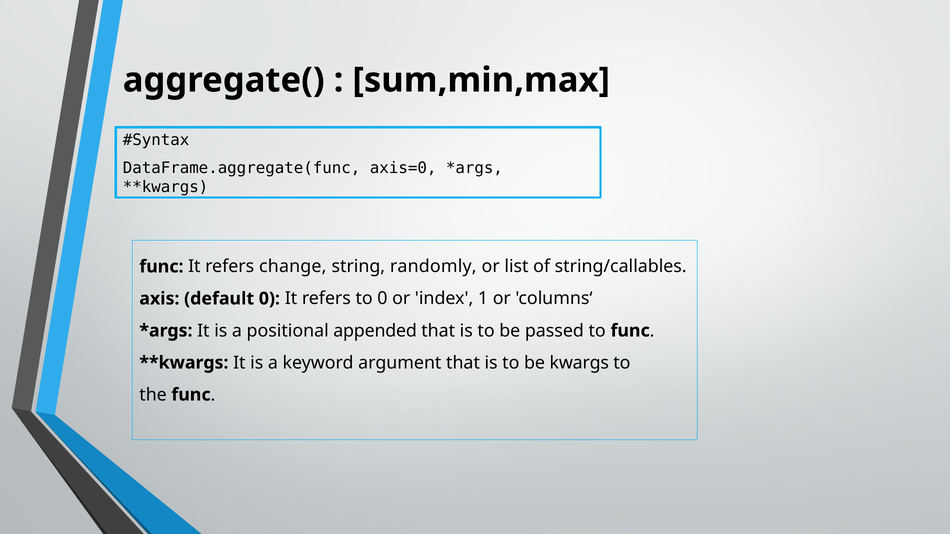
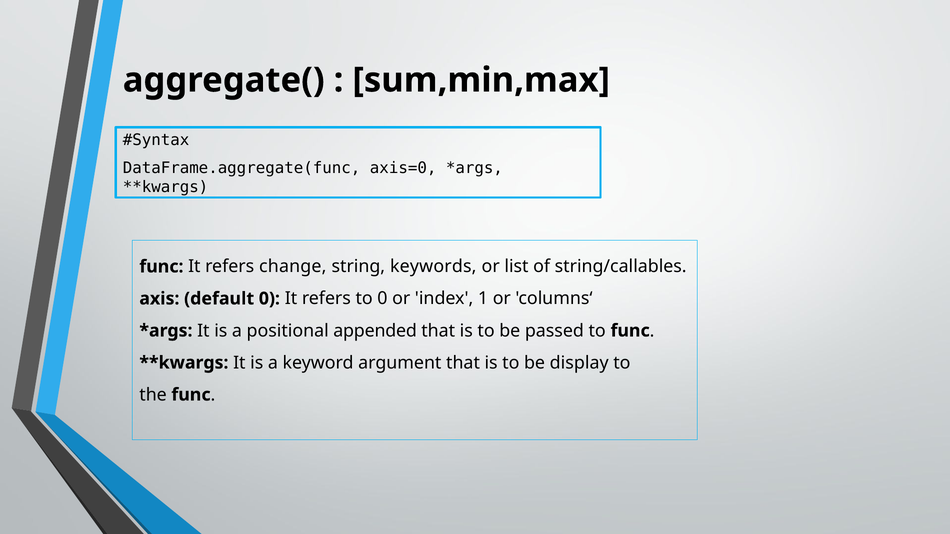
randomly: randomly -> keywords
kwargs: kwargs -> display
